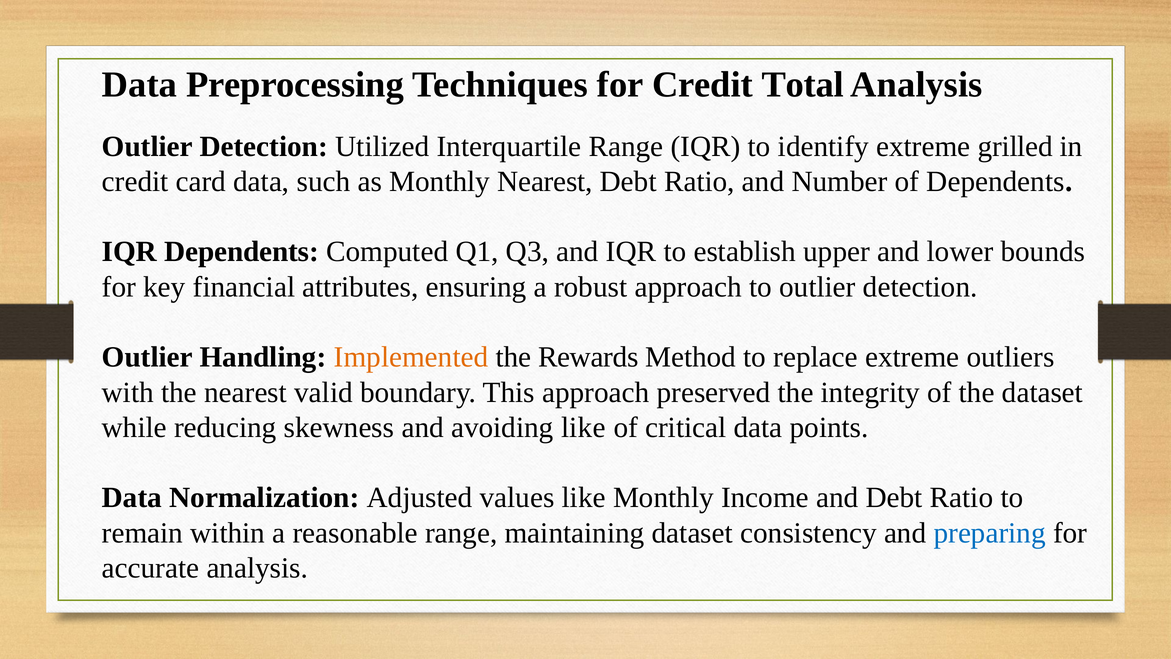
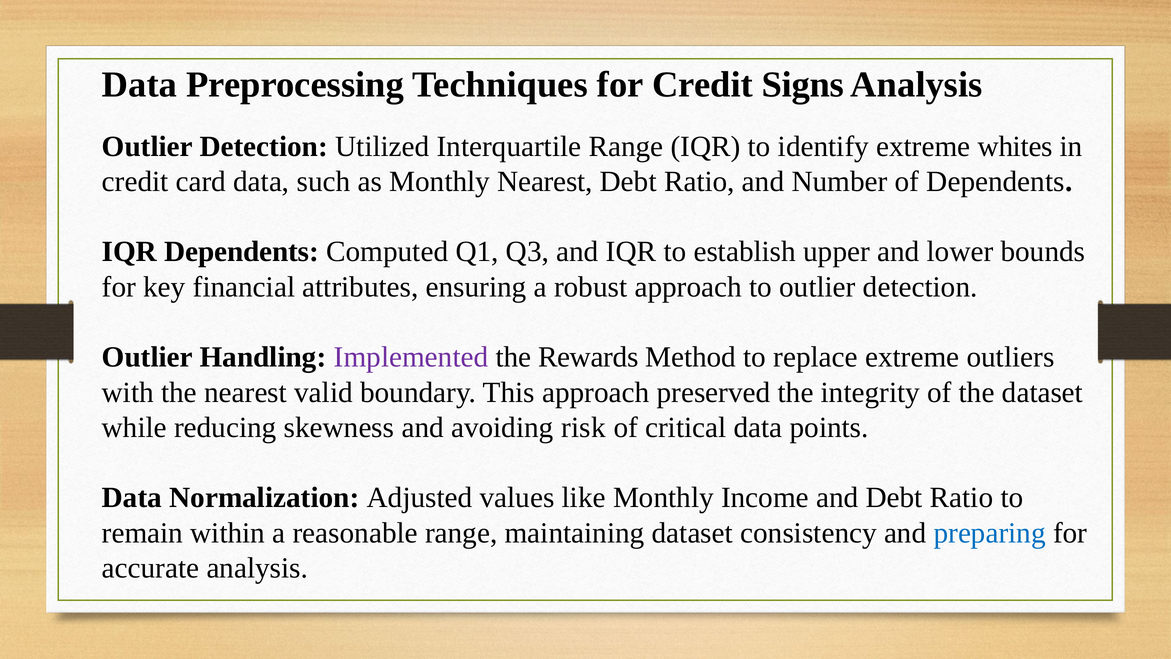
Total: Total -> Signs
grilled: grilled -> whites
Implemented colour: orange -> purple
avoiding like: like -> risk
